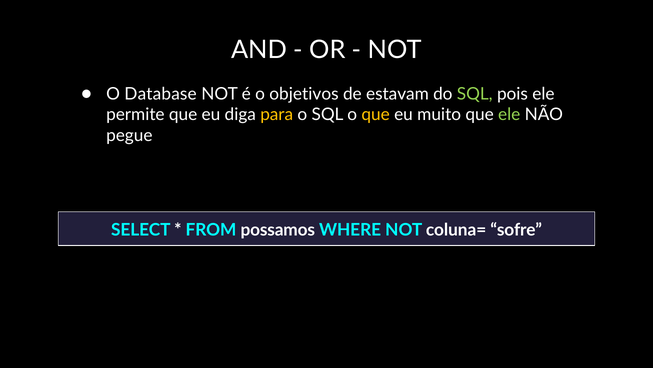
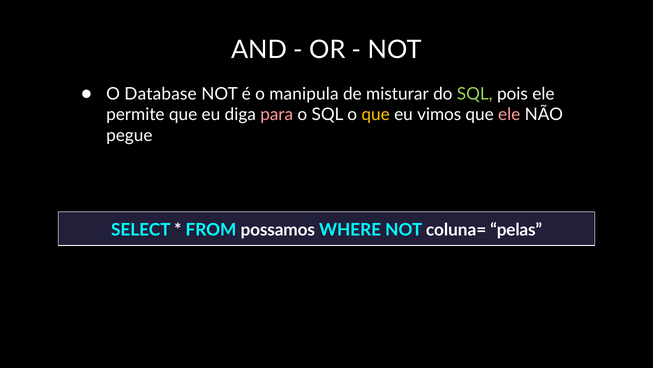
objetivos: objetivos -> manipula
estavam: estavam -> misturar
para colour: yellow -> pink
muito: muito -> vimos
ele at (509, 115) colour: light green -> pink
sofre: sofre -> pelas
